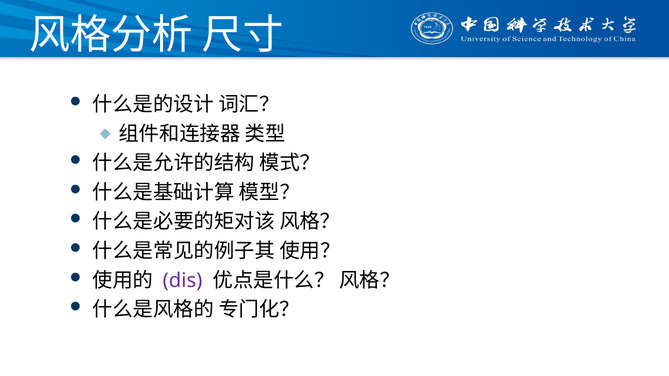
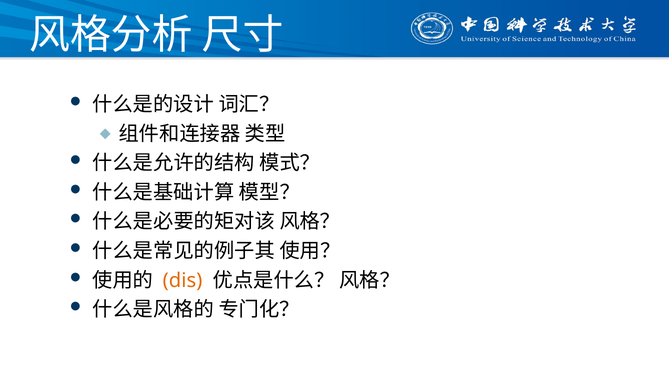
dis colour: purple -> orange
